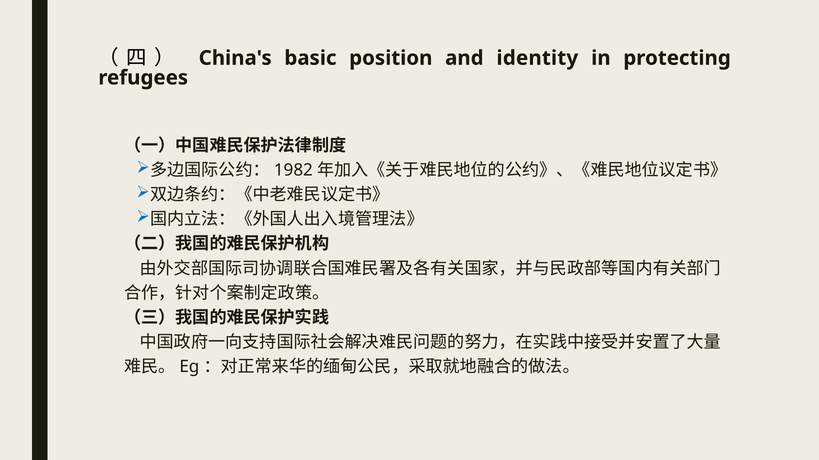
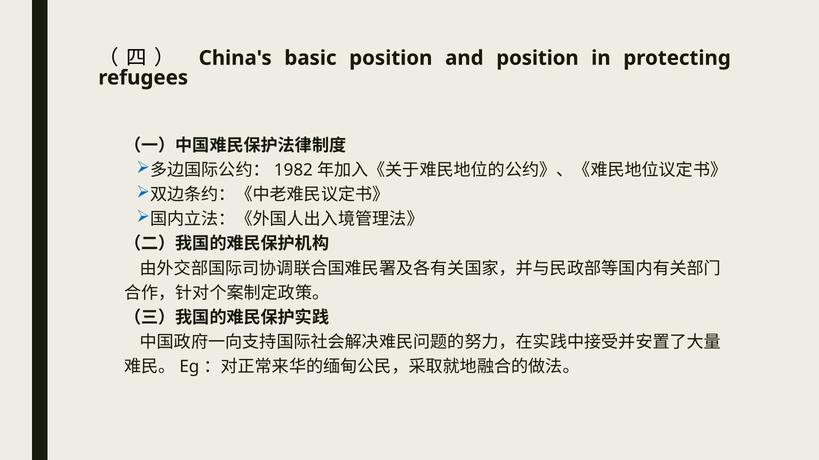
and identity: identity -> position
